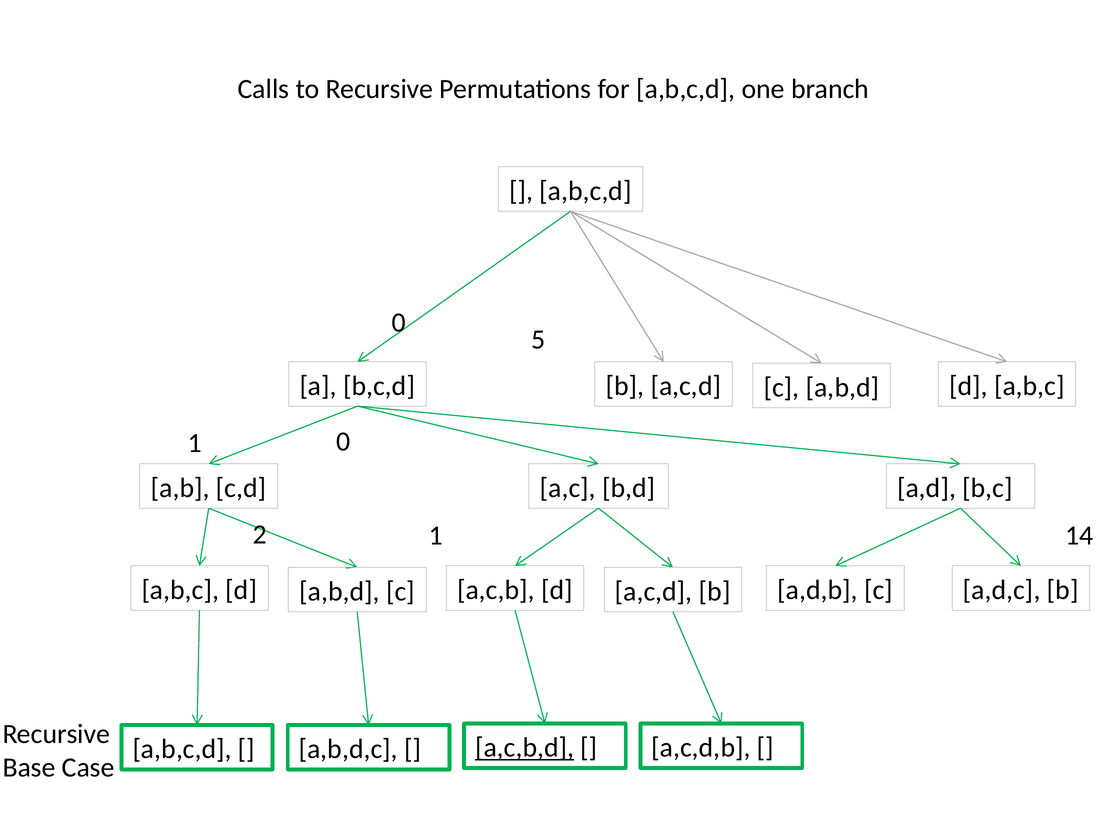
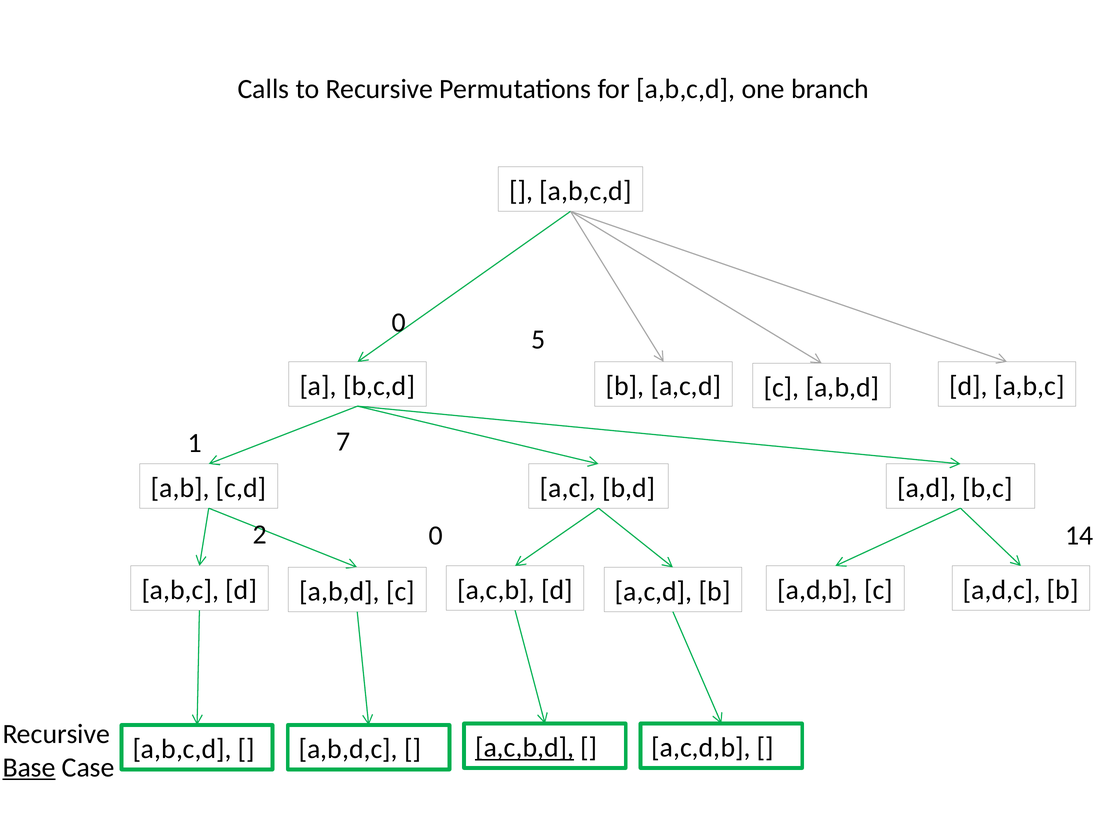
1 0: 0 -> 7
2 1: 1 -> 0
Base underline: none -> present
